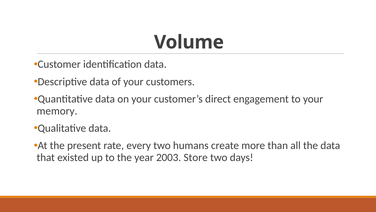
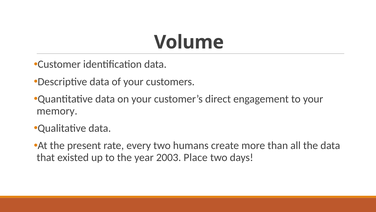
Store: Store -> Place
